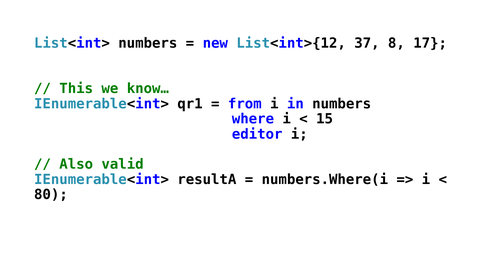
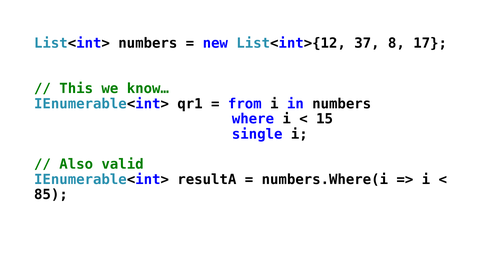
editor: editor -> single
80: 80 -> 85
